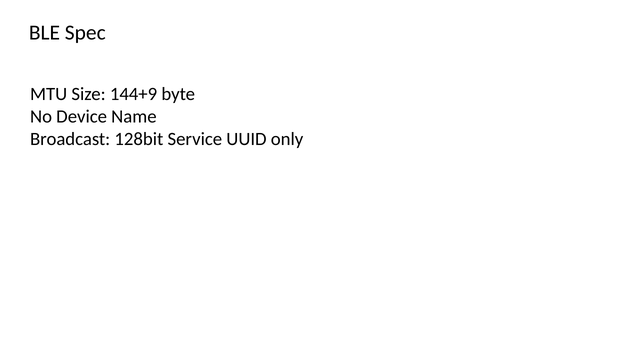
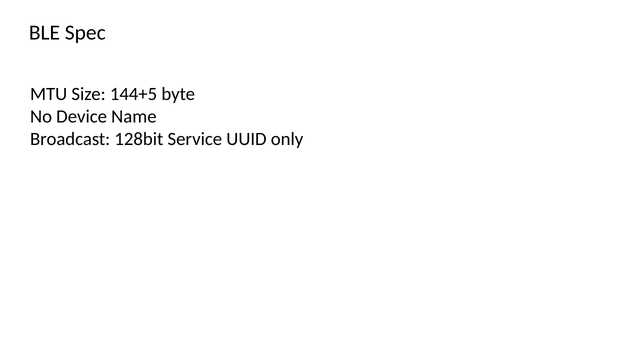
144+9: 144+9 -> 144+5
